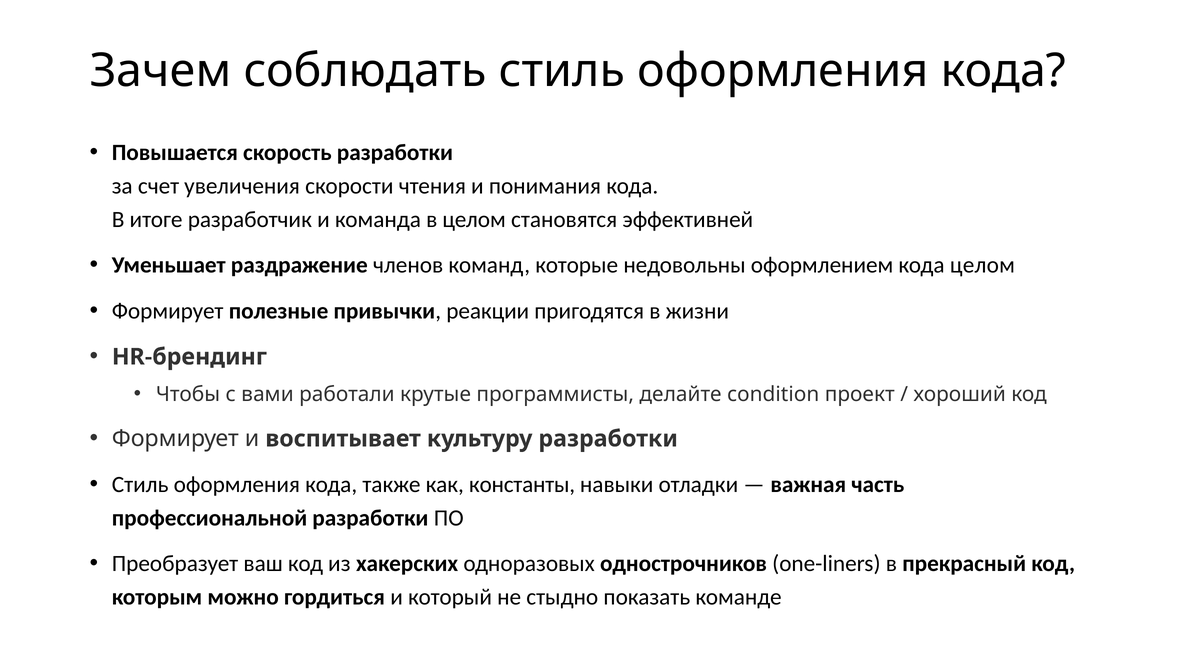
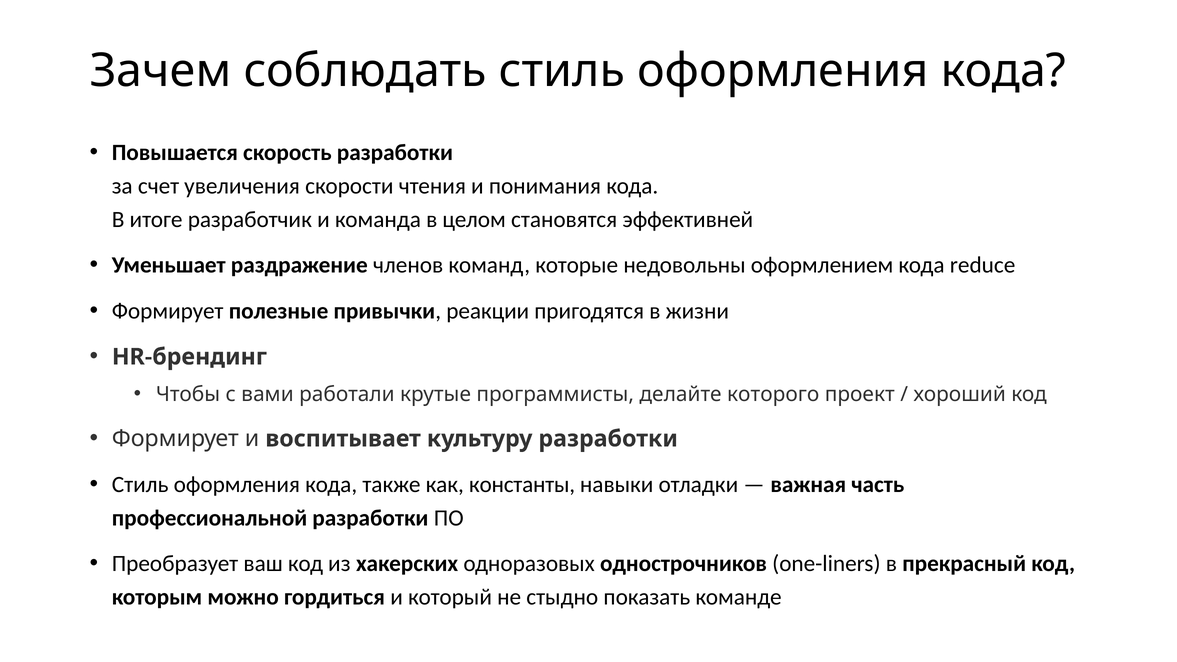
кода целом: целом -> reduce
condition: condition -> которого
